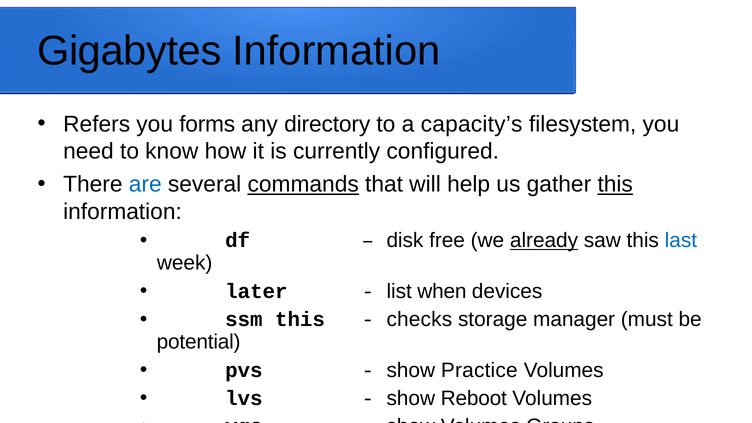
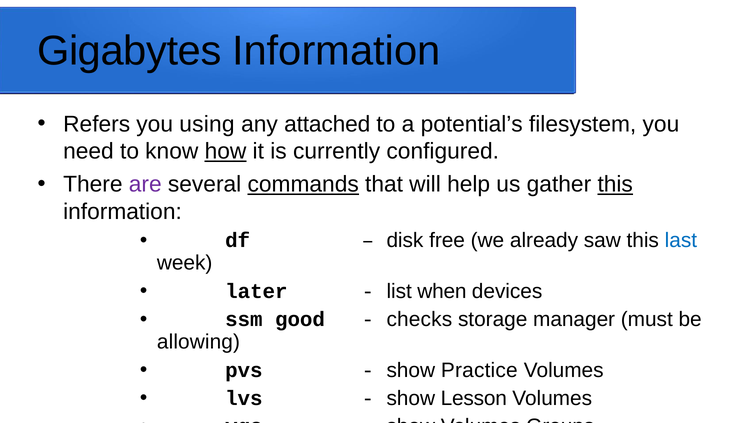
forms: forms -> using
directory: directory -> attached
capacity’s: capacity’s -> potential’s
how underline: none -> present
are colour: blue -> purple
already underline: present -> none
ssm this: this -> good
potential: potential -> allowing
Reboot: Reboot -> Lesson
